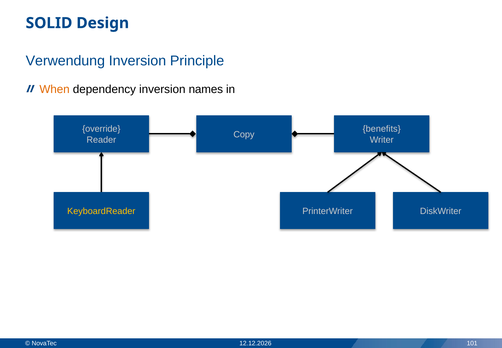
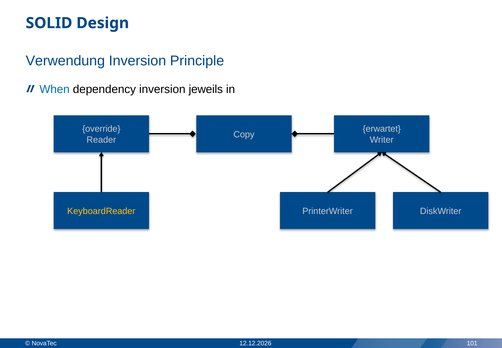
When colour: orange -> blue
names: names -> jeweils
benefits: benefits -> erwartet
